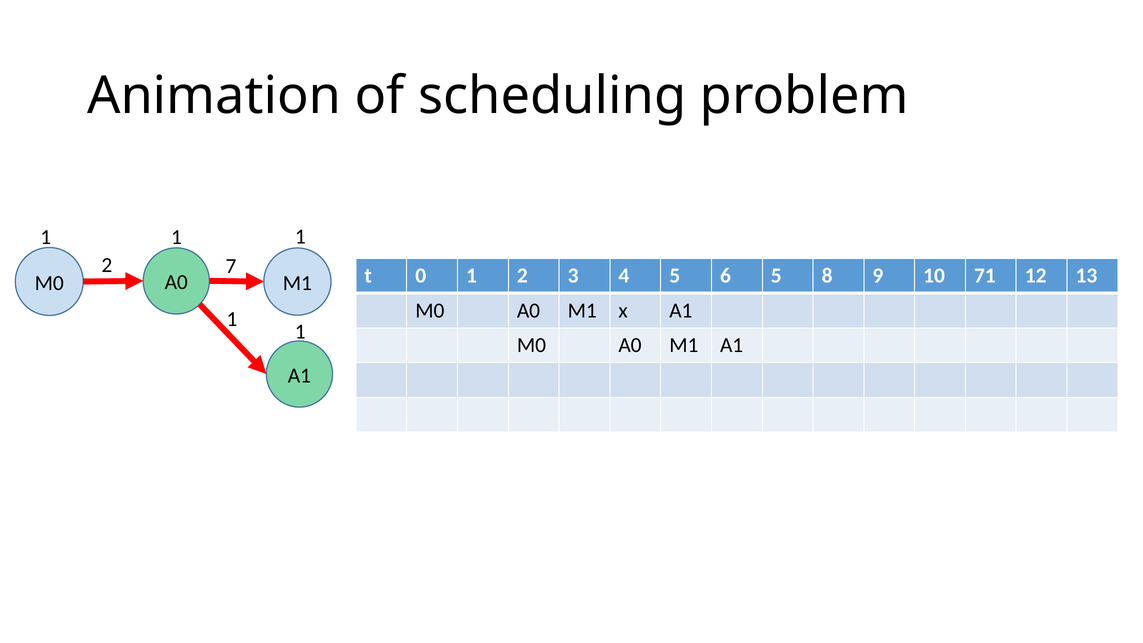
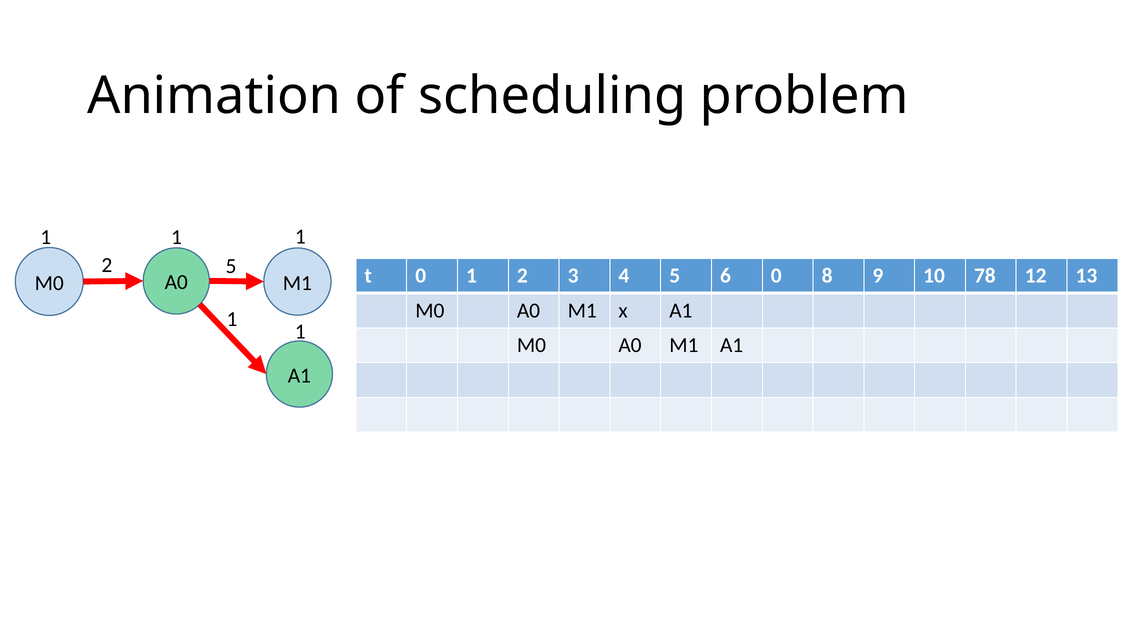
2 7: 7 -> 5
6 5: 5 -> 0
71: 71 -> 78
